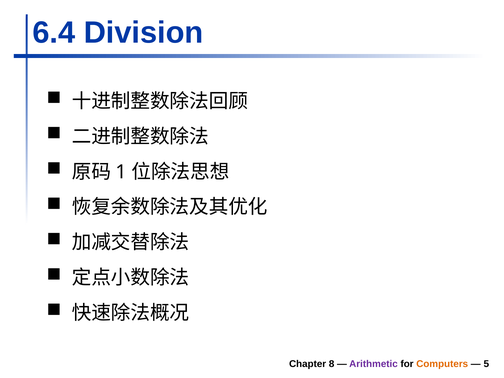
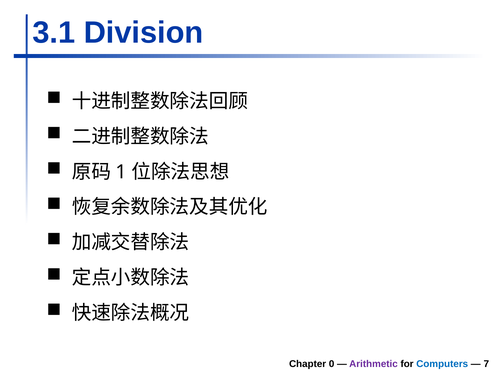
6.4: 6.4 -> 3.1
8: 8 -> 0
Computers colour: orange -> blue
5: 5 -> 7
